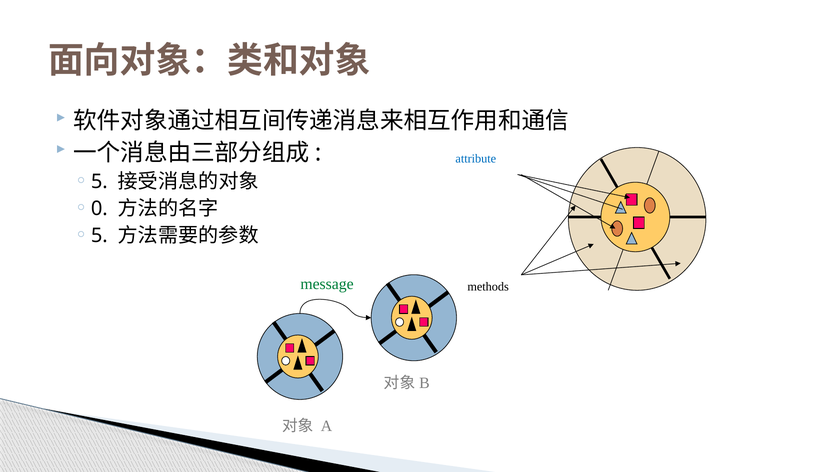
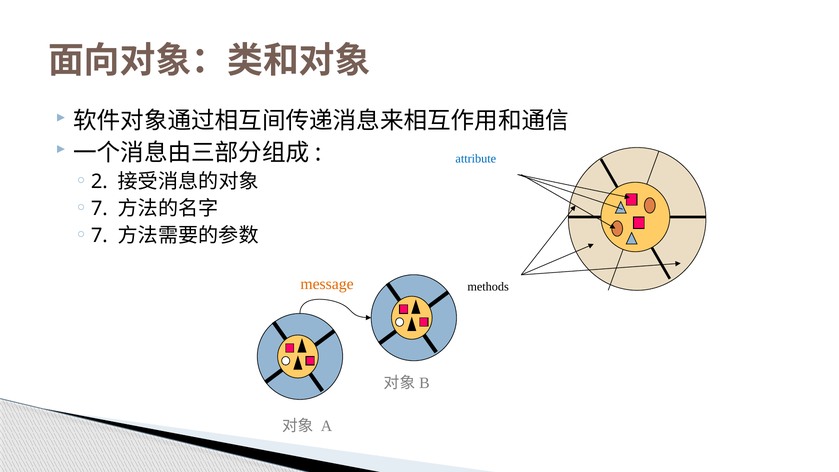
5 at (99, 181): 5 -> 2
0 at (99, 208): 0 -> 7
5 at (99, 235): 5 -> 7
message colour: green -> orange
